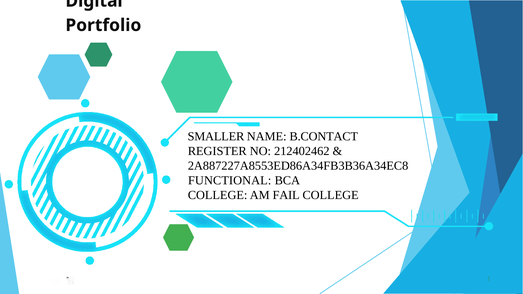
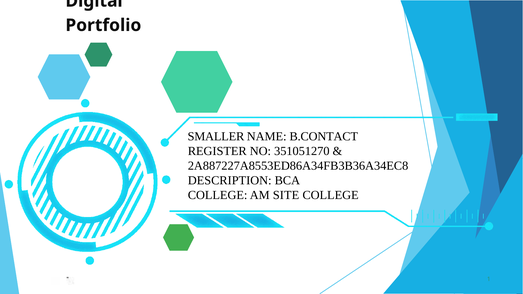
212402462: 212402462 -> 351051270
FUNCTIONAL: FUNCTIONAL -> DESCRIPTION
FAIL: FAIL -> SITE
